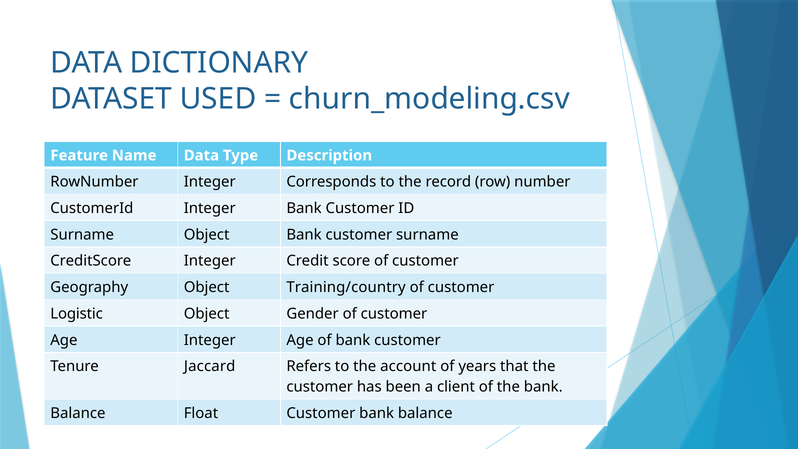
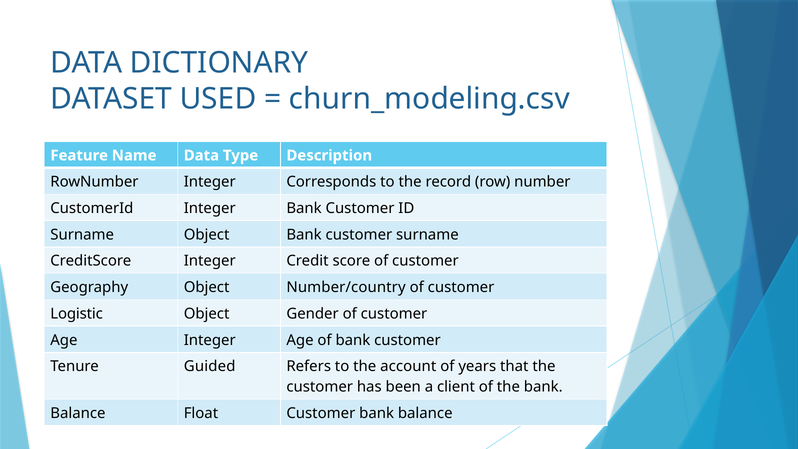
Training/country: Training/country -> Number/country
Jaccard: Jaccard -> Guided
